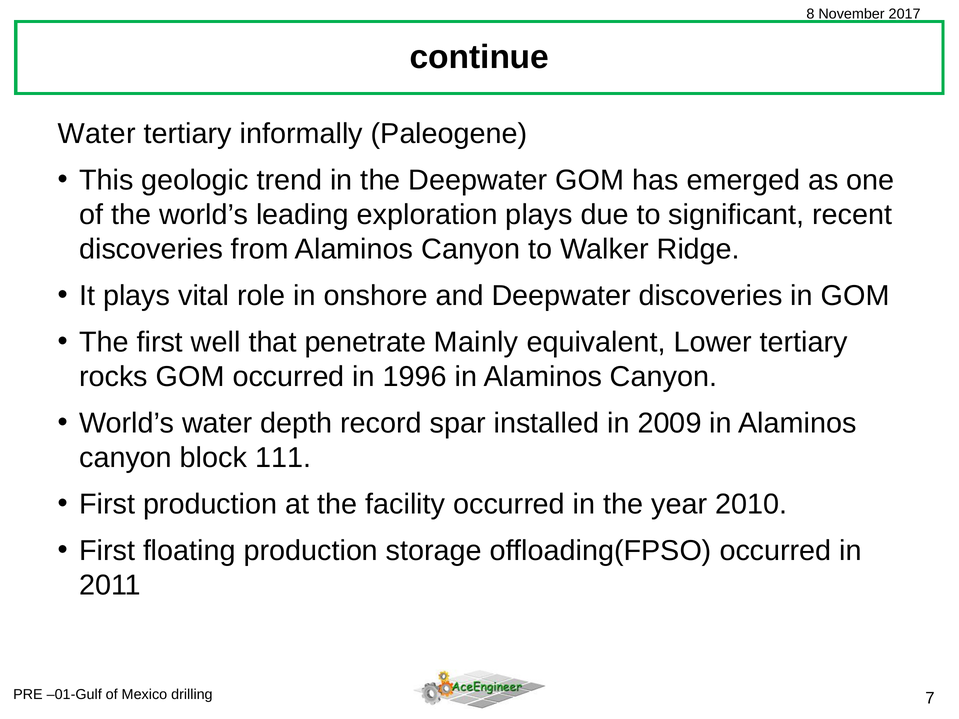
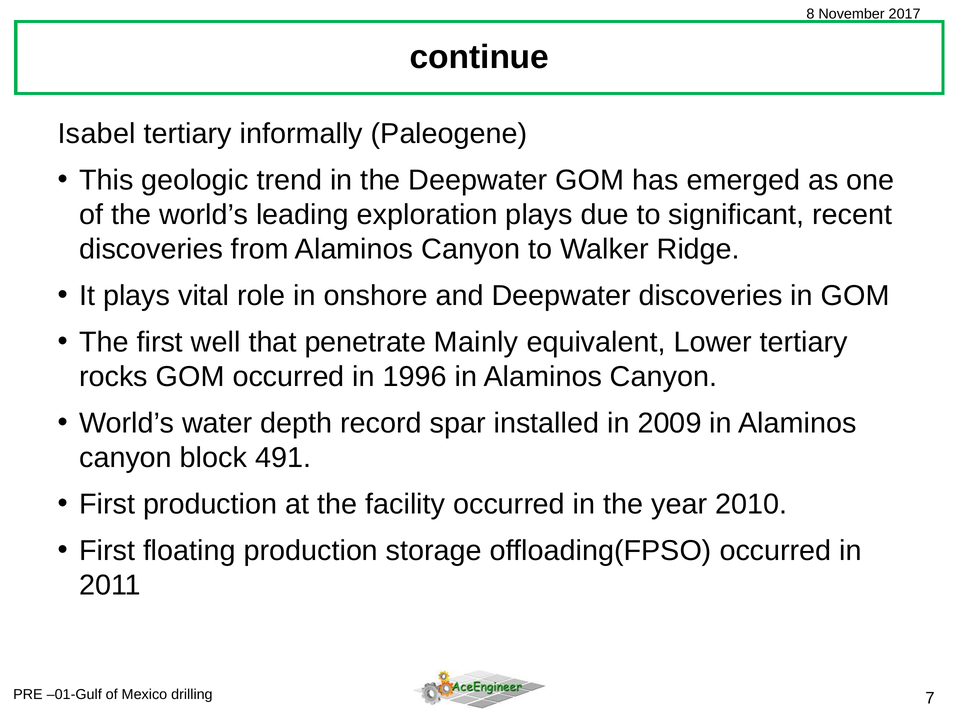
Water at (97, 134): Water -> Isabel
111: 111 -> 491
